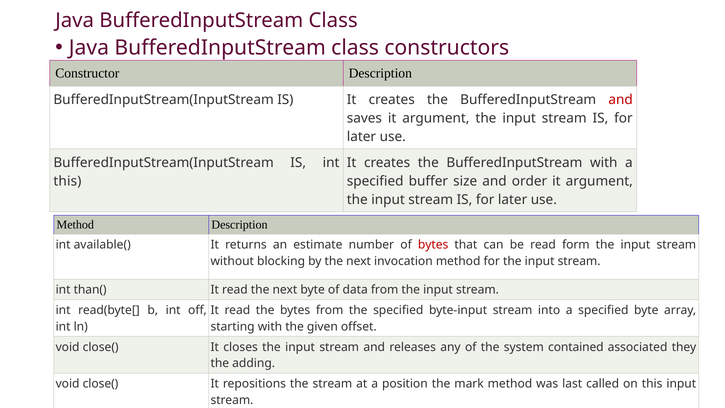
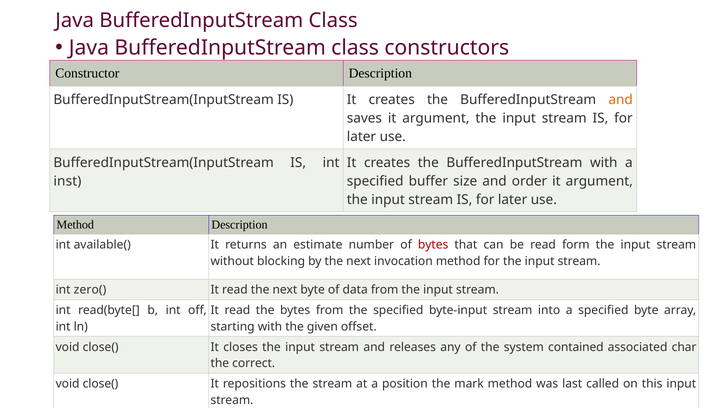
and at (621, 100) colour: red -> orange
this at (67, 181): this -> inst
than(: than( -> zero(
they: they -> char
adding: adding -> correct
